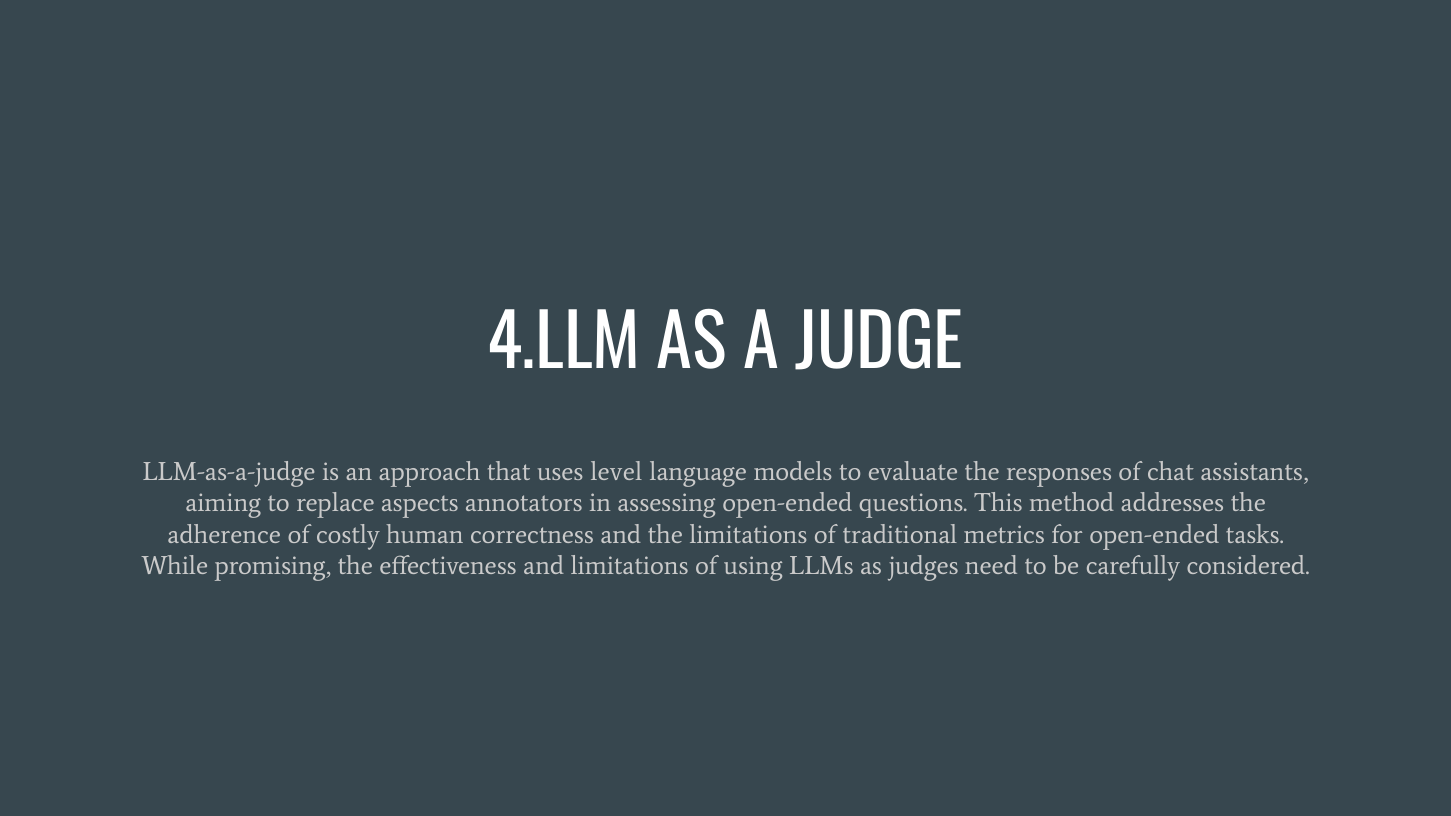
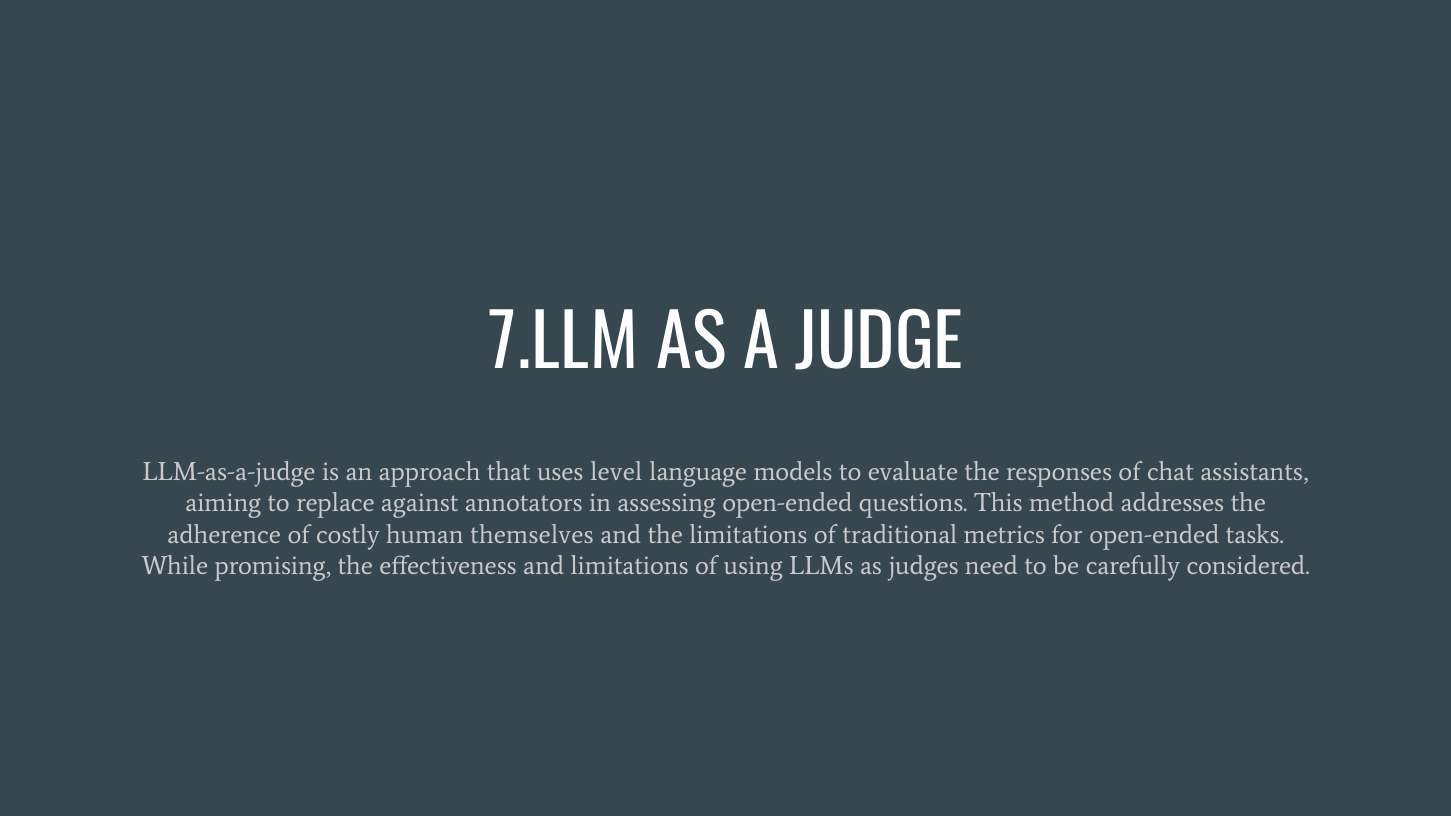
4.LLM: 4.LLM -> 7.LLM
aspects: aspects -> against
correctness: correctness -> themselves
